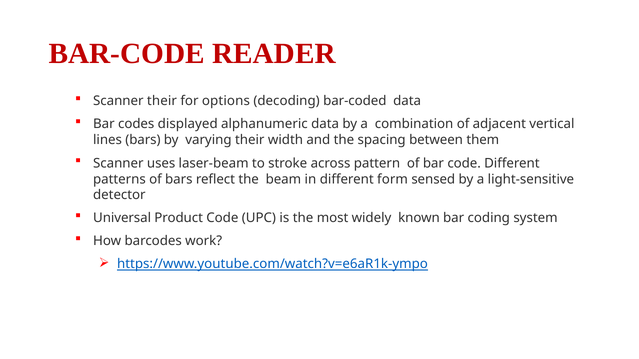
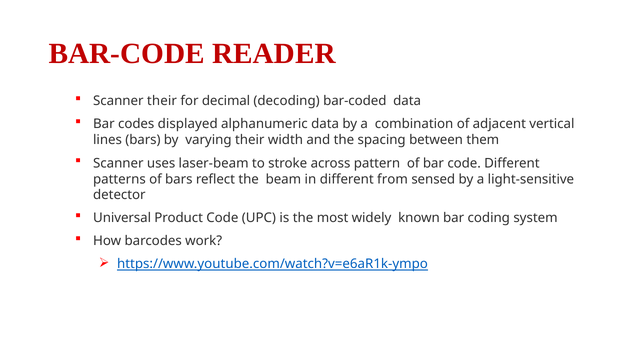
options: options -> decimal
form: form -> from
